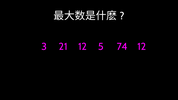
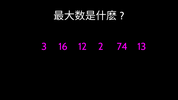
21: 21 -> 16
5: 5 -> 2
74 12: 12 -> 13
